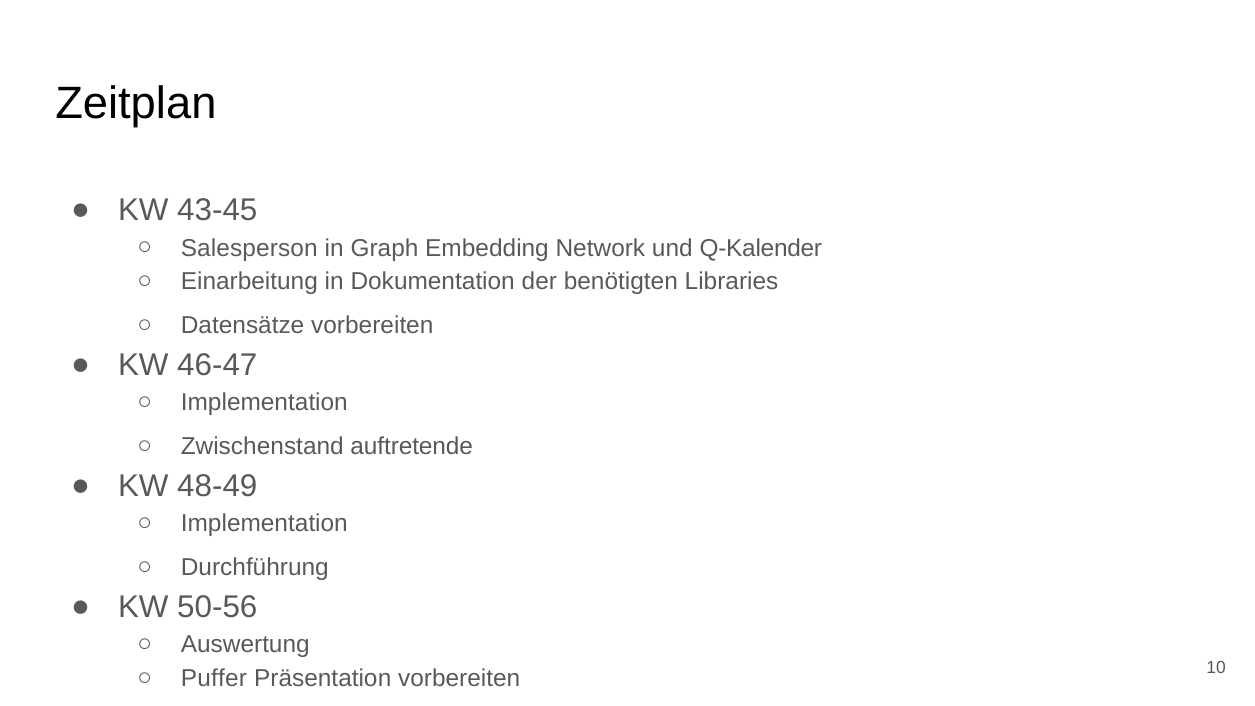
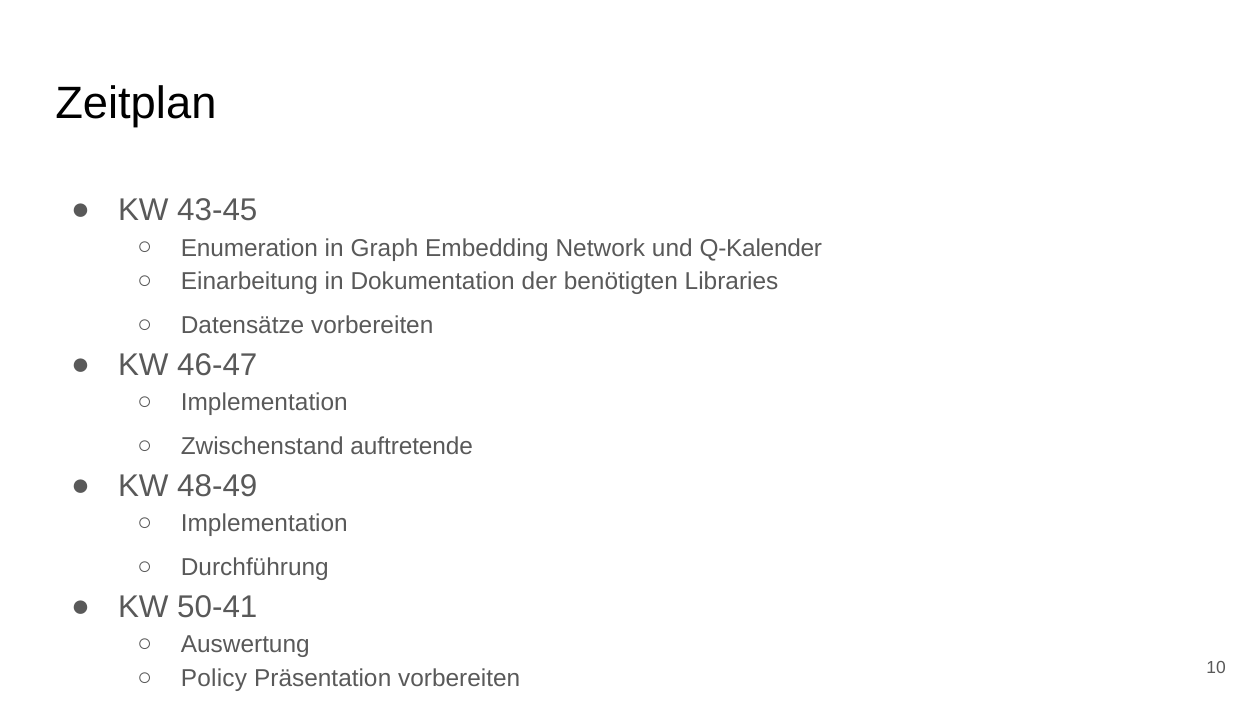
Salesperson: Salesperson -> Enumeration
50-56: 50-56 -> 50-41
Puffer: Puffer -> Policy
